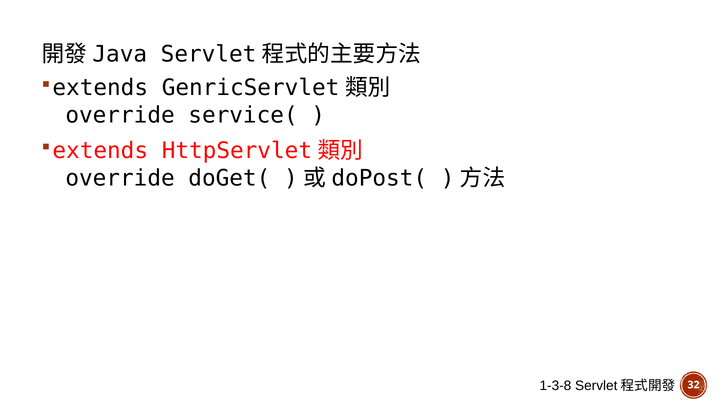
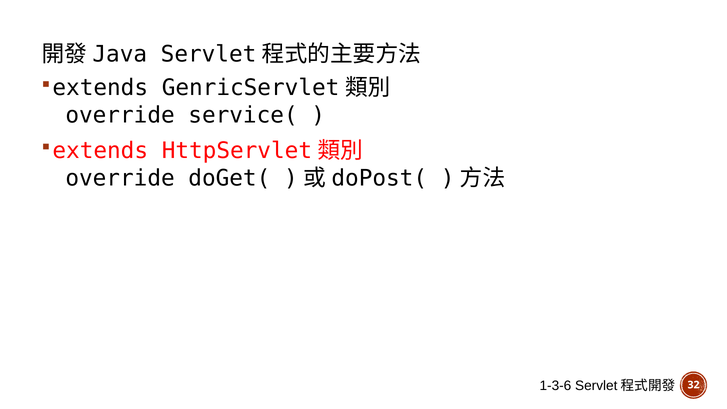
1-3-8: 1-3-8 -> 1-3-6
